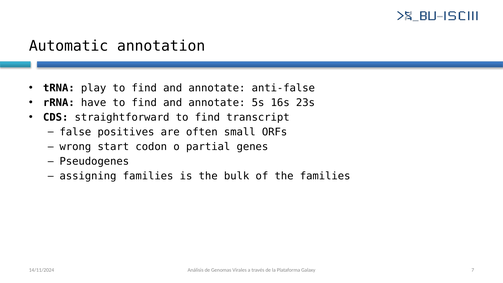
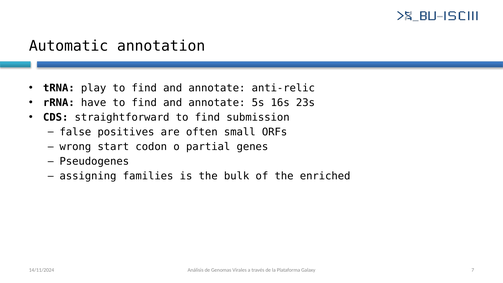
anti-false: anti-false -> anti-relic
transcript: transcript -> submission
the families: families -> enriched
